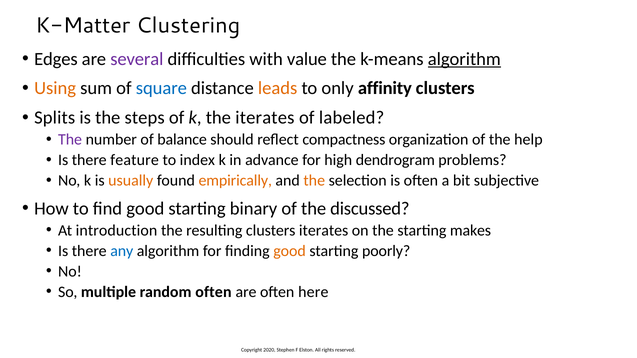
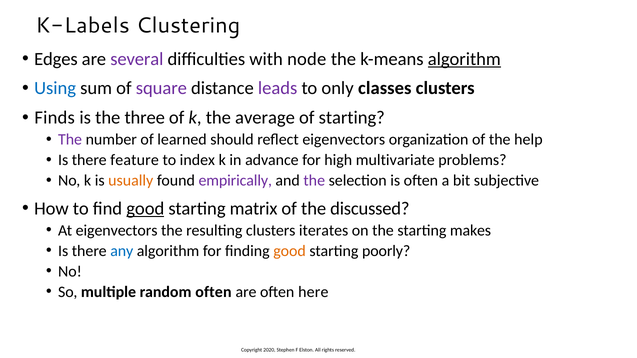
K-Matter: K-Matter -> K-Labels
value: value -> node
Using colour: orange -> blue
square colour: blue -> purple
leads colour: orange -> purple
affinity: affinity -> classes
Splits: Splits -> Finds
steps: steps -> three
the iterates: iterates -> average
of labeled: labeled -> starting
balance: balance -> learned
reflect compactness: compactness -> eigenvectors
dendrogram: dendrogram -> multivariate
empirically colour: orange -> purple
the at (314, 181) colour: orange -> purple
good at (145, 209) underline: none -> present
binary: binary -> matrix
At introduction: introduction -> eigenvectors
